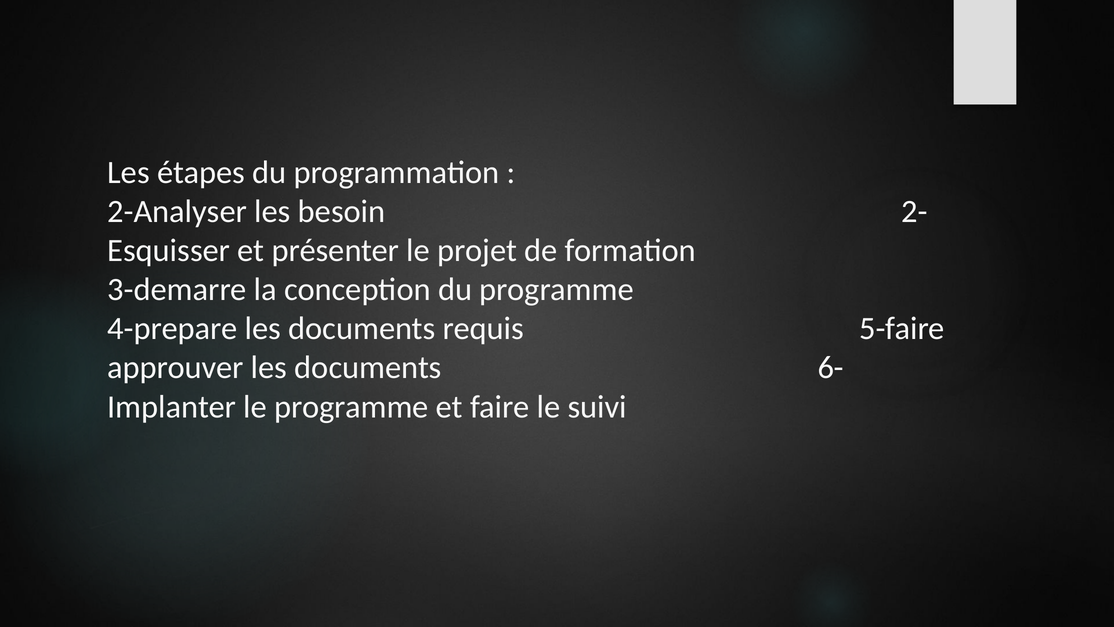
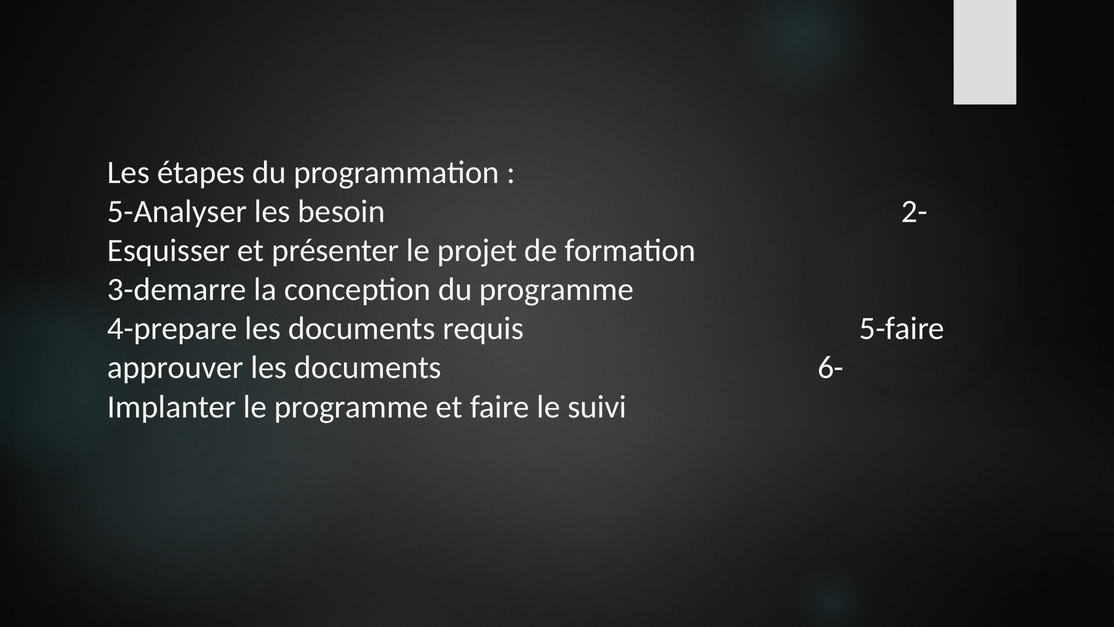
2-Analyser: 2-Analyser -> 5-Analyser
